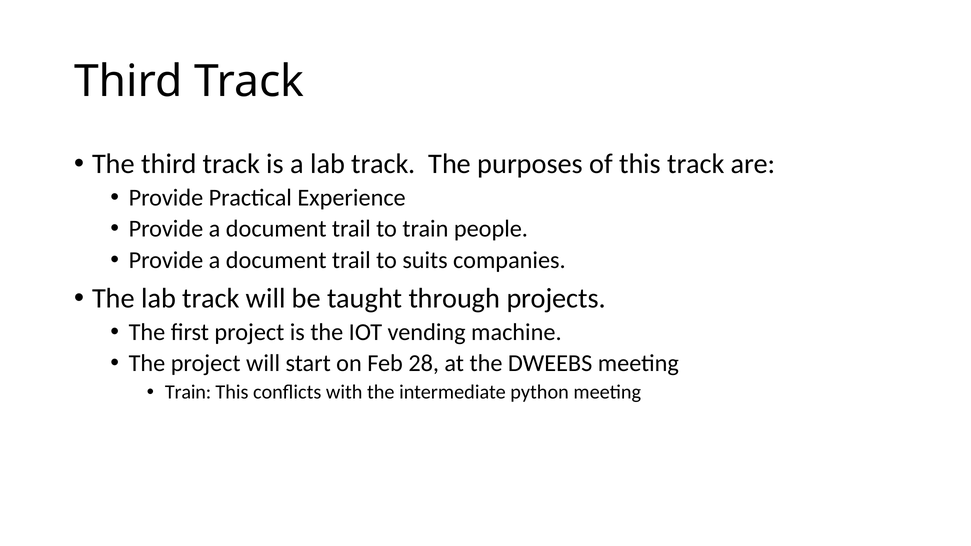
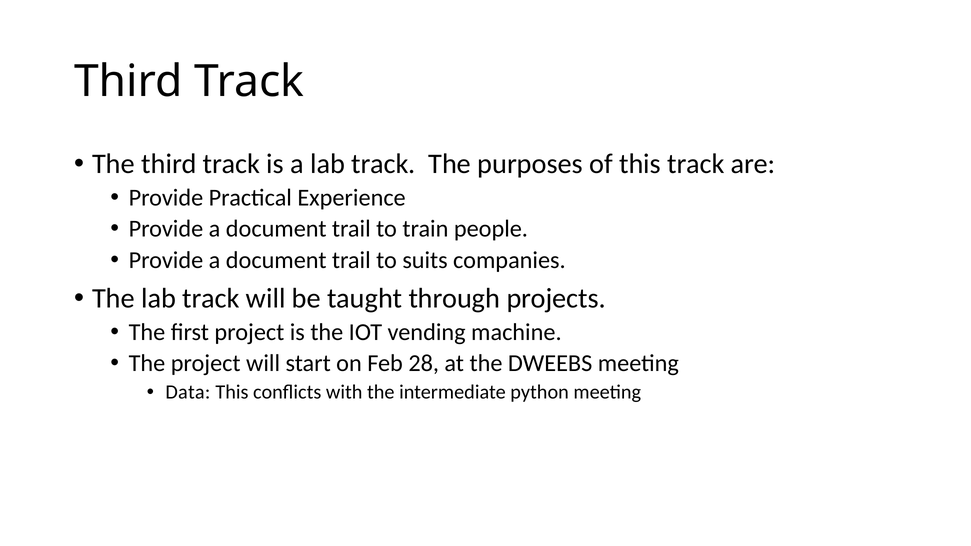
Train at (188, 392): Train -> Data
